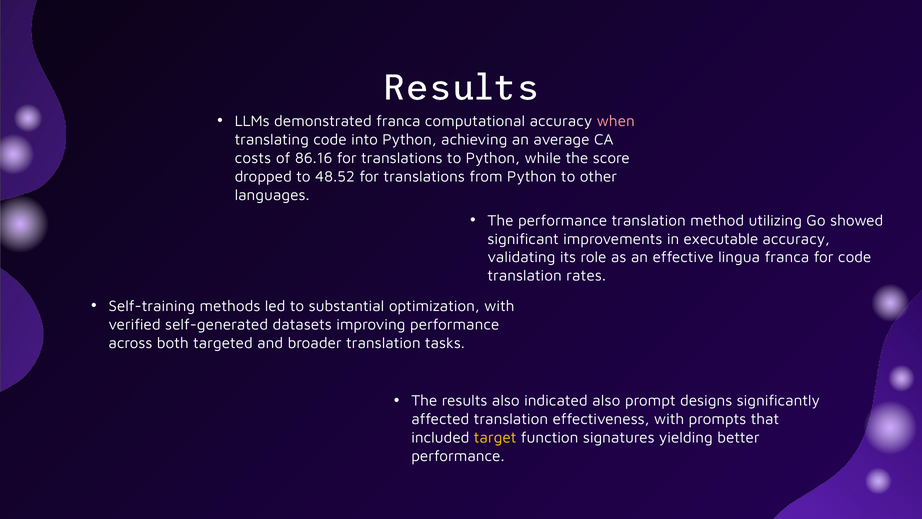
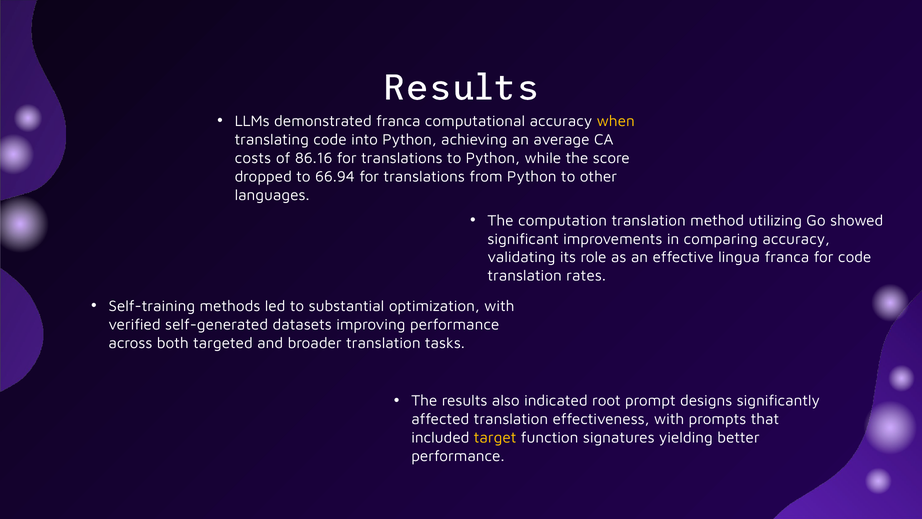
when colour: pink -> yellow
48.52: 48.52 -> 66.94
The performance: performance -> computation
executable: executable -> comparing
indicated also: also -> root
